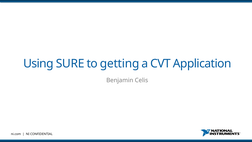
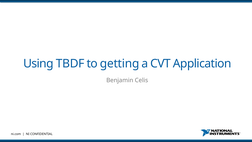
SURE: SURE -> TBDF
